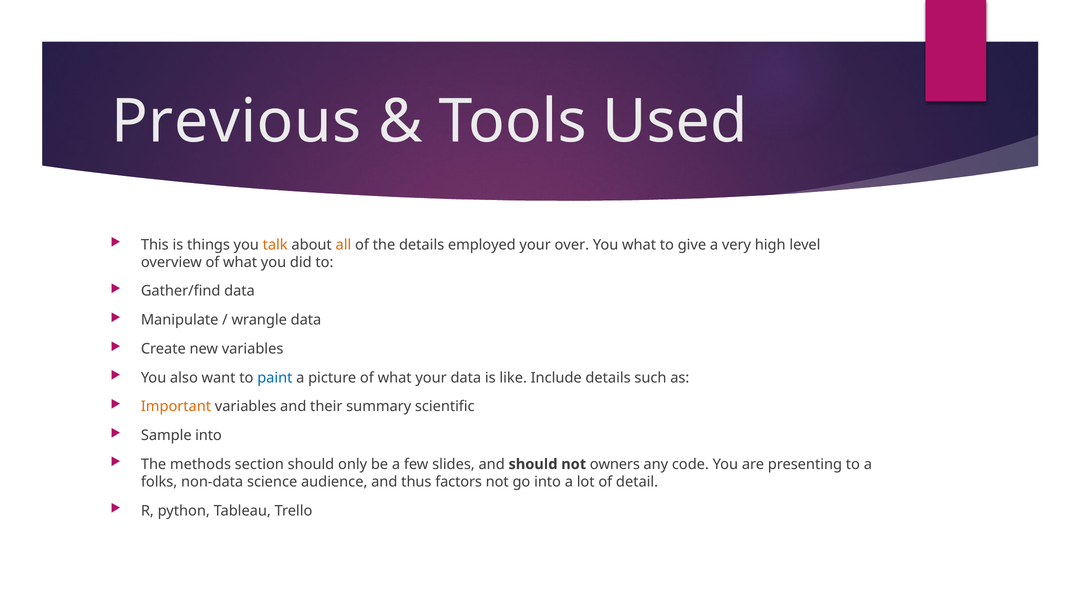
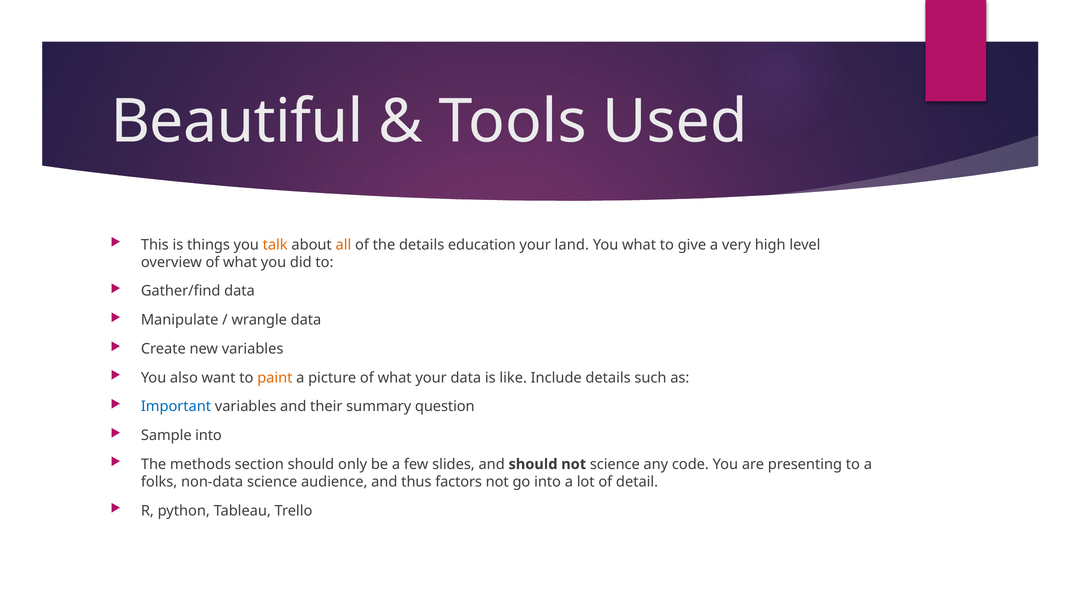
Previous: Previous -> Beautiful
employed: employed -> education
over: over -> land
paint colour: blue -> orange
Important colour: orange -> blue
scientific: scientific -> question
not owners: owners -> science
